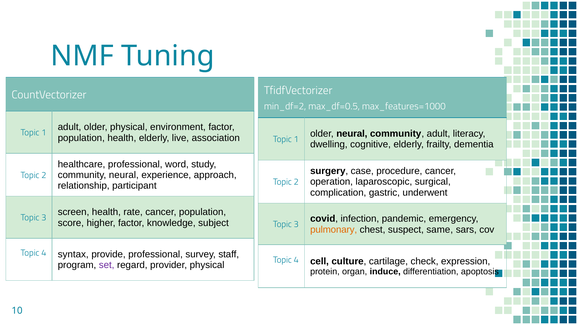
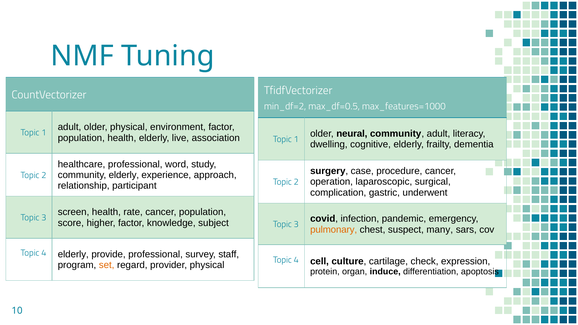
community neural: neural -> elderly
same: same -> many
4 syntax: syntax -> elderly
set colour: purple -> orange
